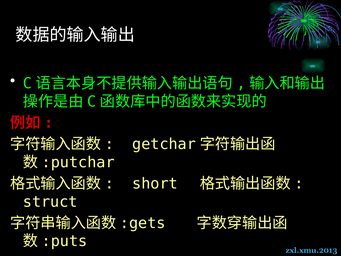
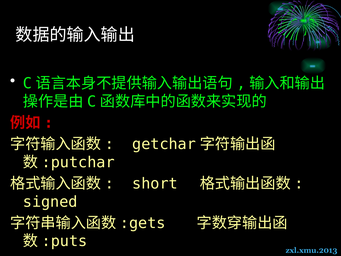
struct: struct -> signed
